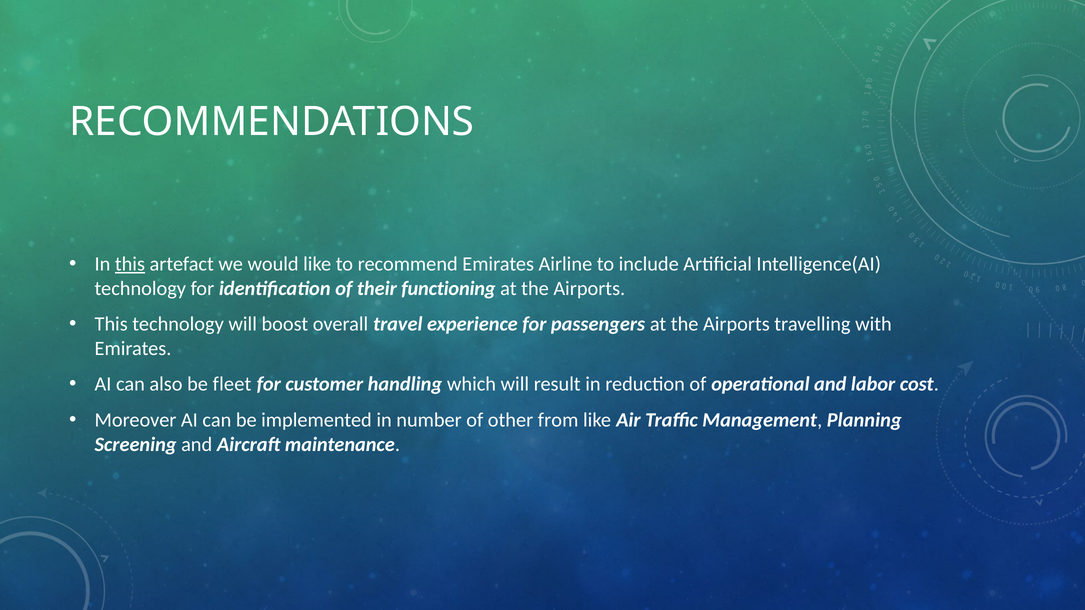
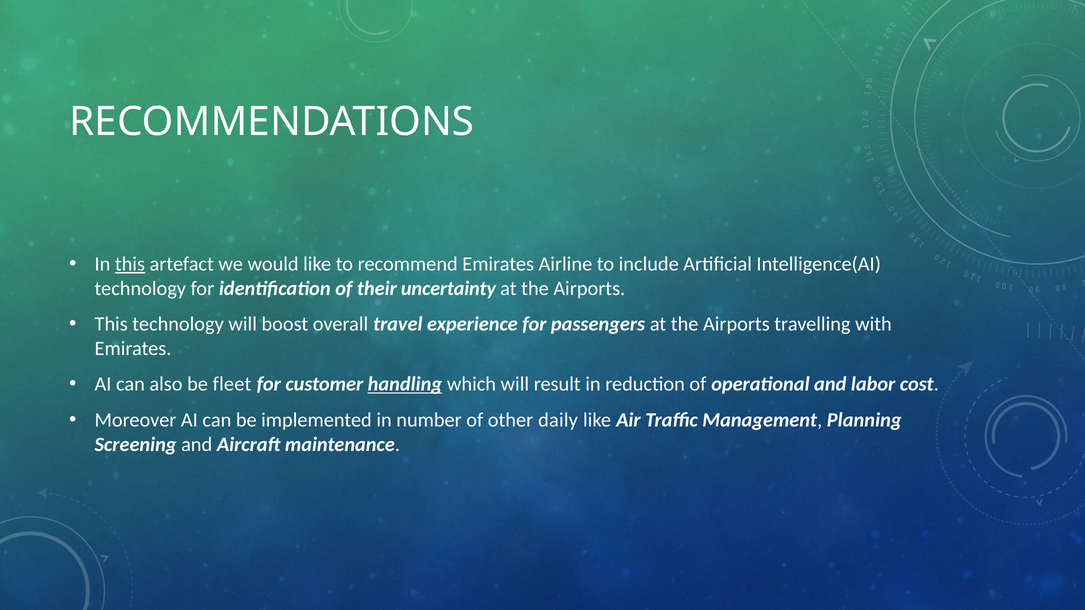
functioning: functioning -> uncertainty
handling underline: none -> present
from: from -> daily
